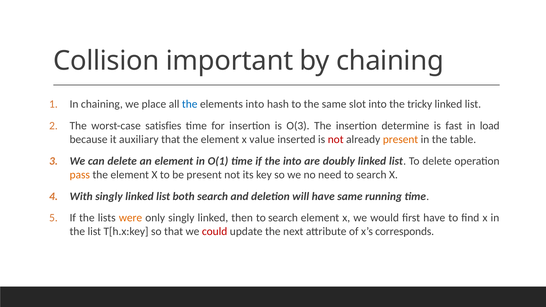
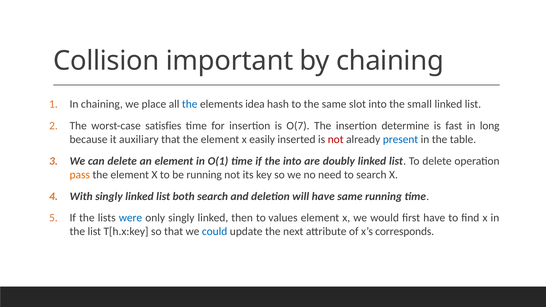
elements into: into -> idea
tricky: tricky -> small
O(3: O(3 -> O(7
load: load -> long
value: value -> easily
present at (400, 139) colour: orange -> blue
be present: present -> running
were colour: orange -> blue
then to search: search -> values
could colour: red -> blue
